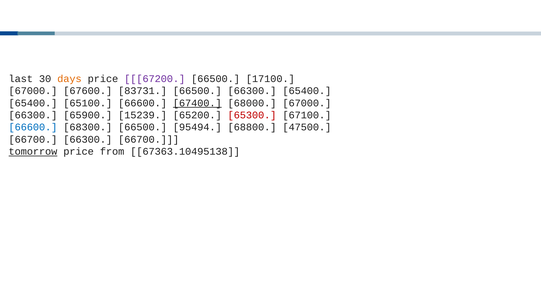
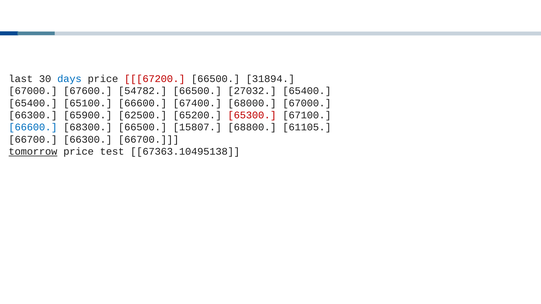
days colour: orange -> blue
67200 colour: purple -> red
17100: 17100 -> 31894
83731: 83731 -> 54782
66500 66300: 66300 -> 27032
67400 underline: present -> none
15239: 15239 -> 62500
95494: 95494 -> 15807
47500: 47500 -> 61105
from: from -> test
